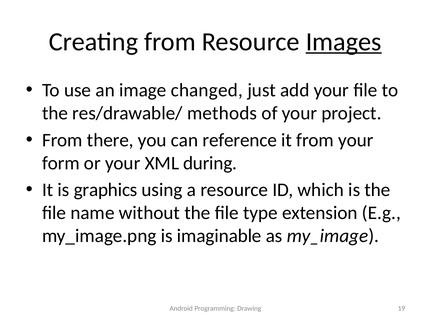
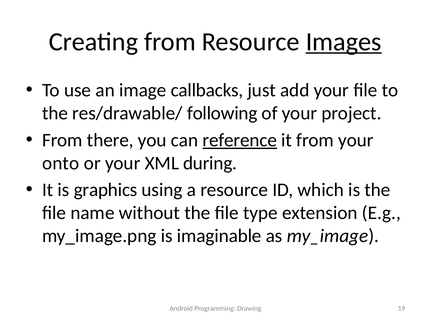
changed: changed -> callbacks
methods: methods -> following
reference underline: none -> present
form: form -> onto
